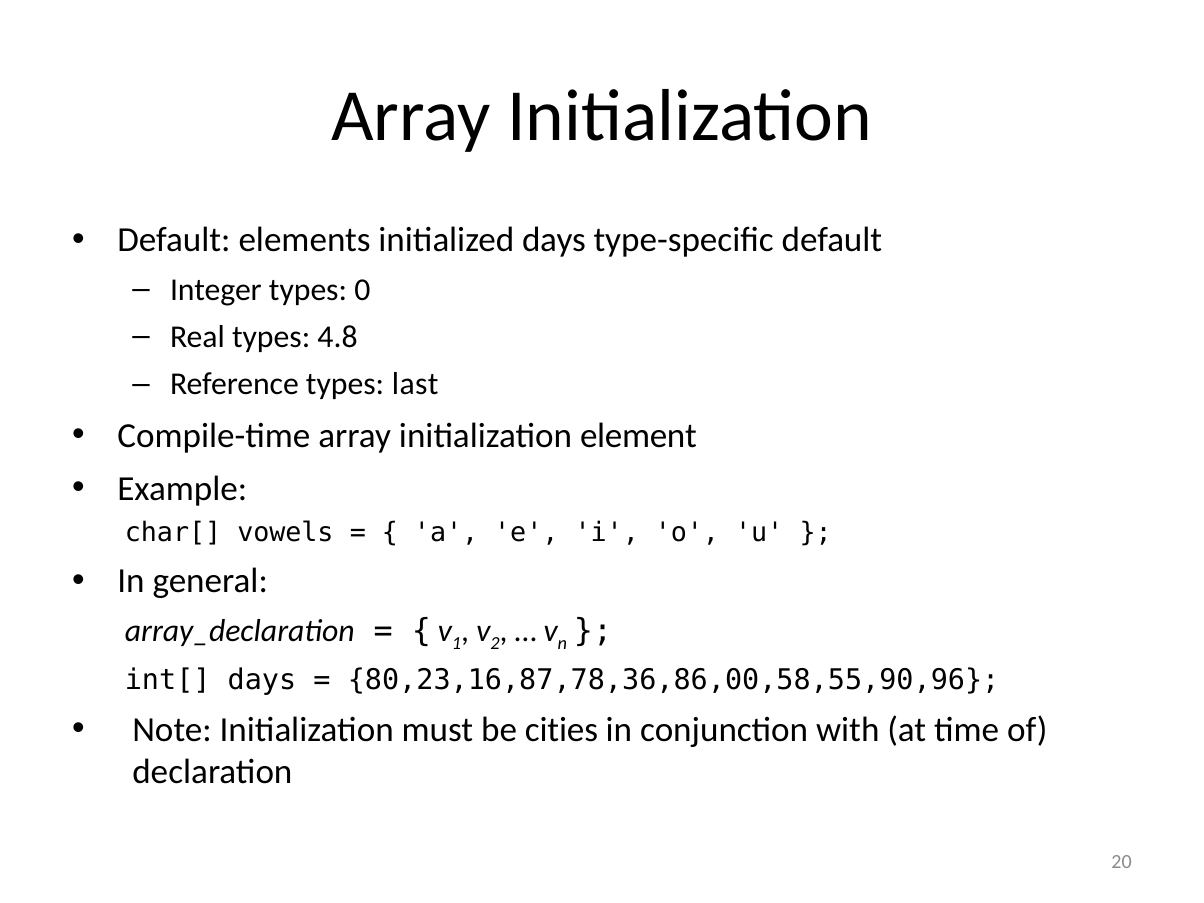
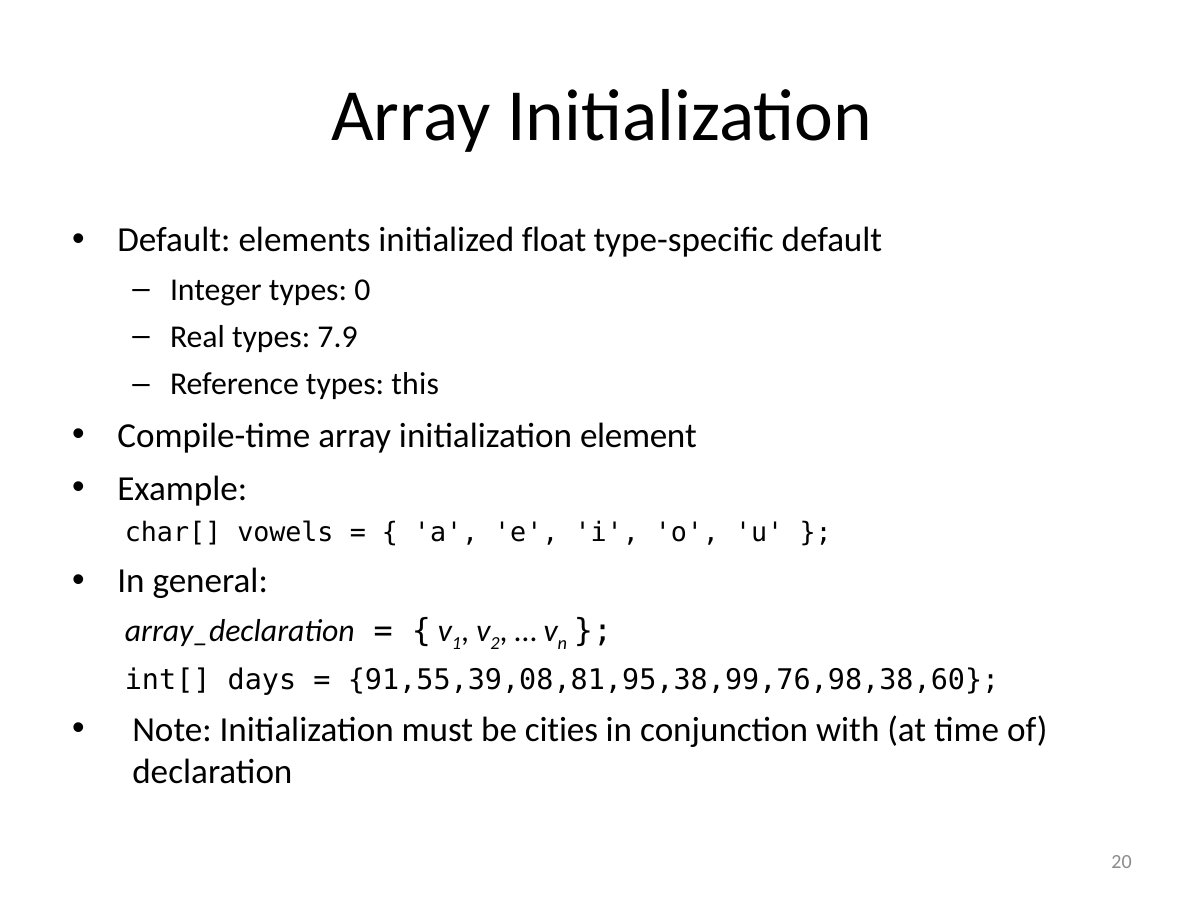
initialized days: days -> float
4.8: 4.8 -> 7.9
last: last -> this
80,23,16,87,78,36,86,00,58,55,90,96: 80,23,16,87,78,36,86,00,58,55,90,96 -> 91,55,39,08,81,95,38,99,76,98,38,60
